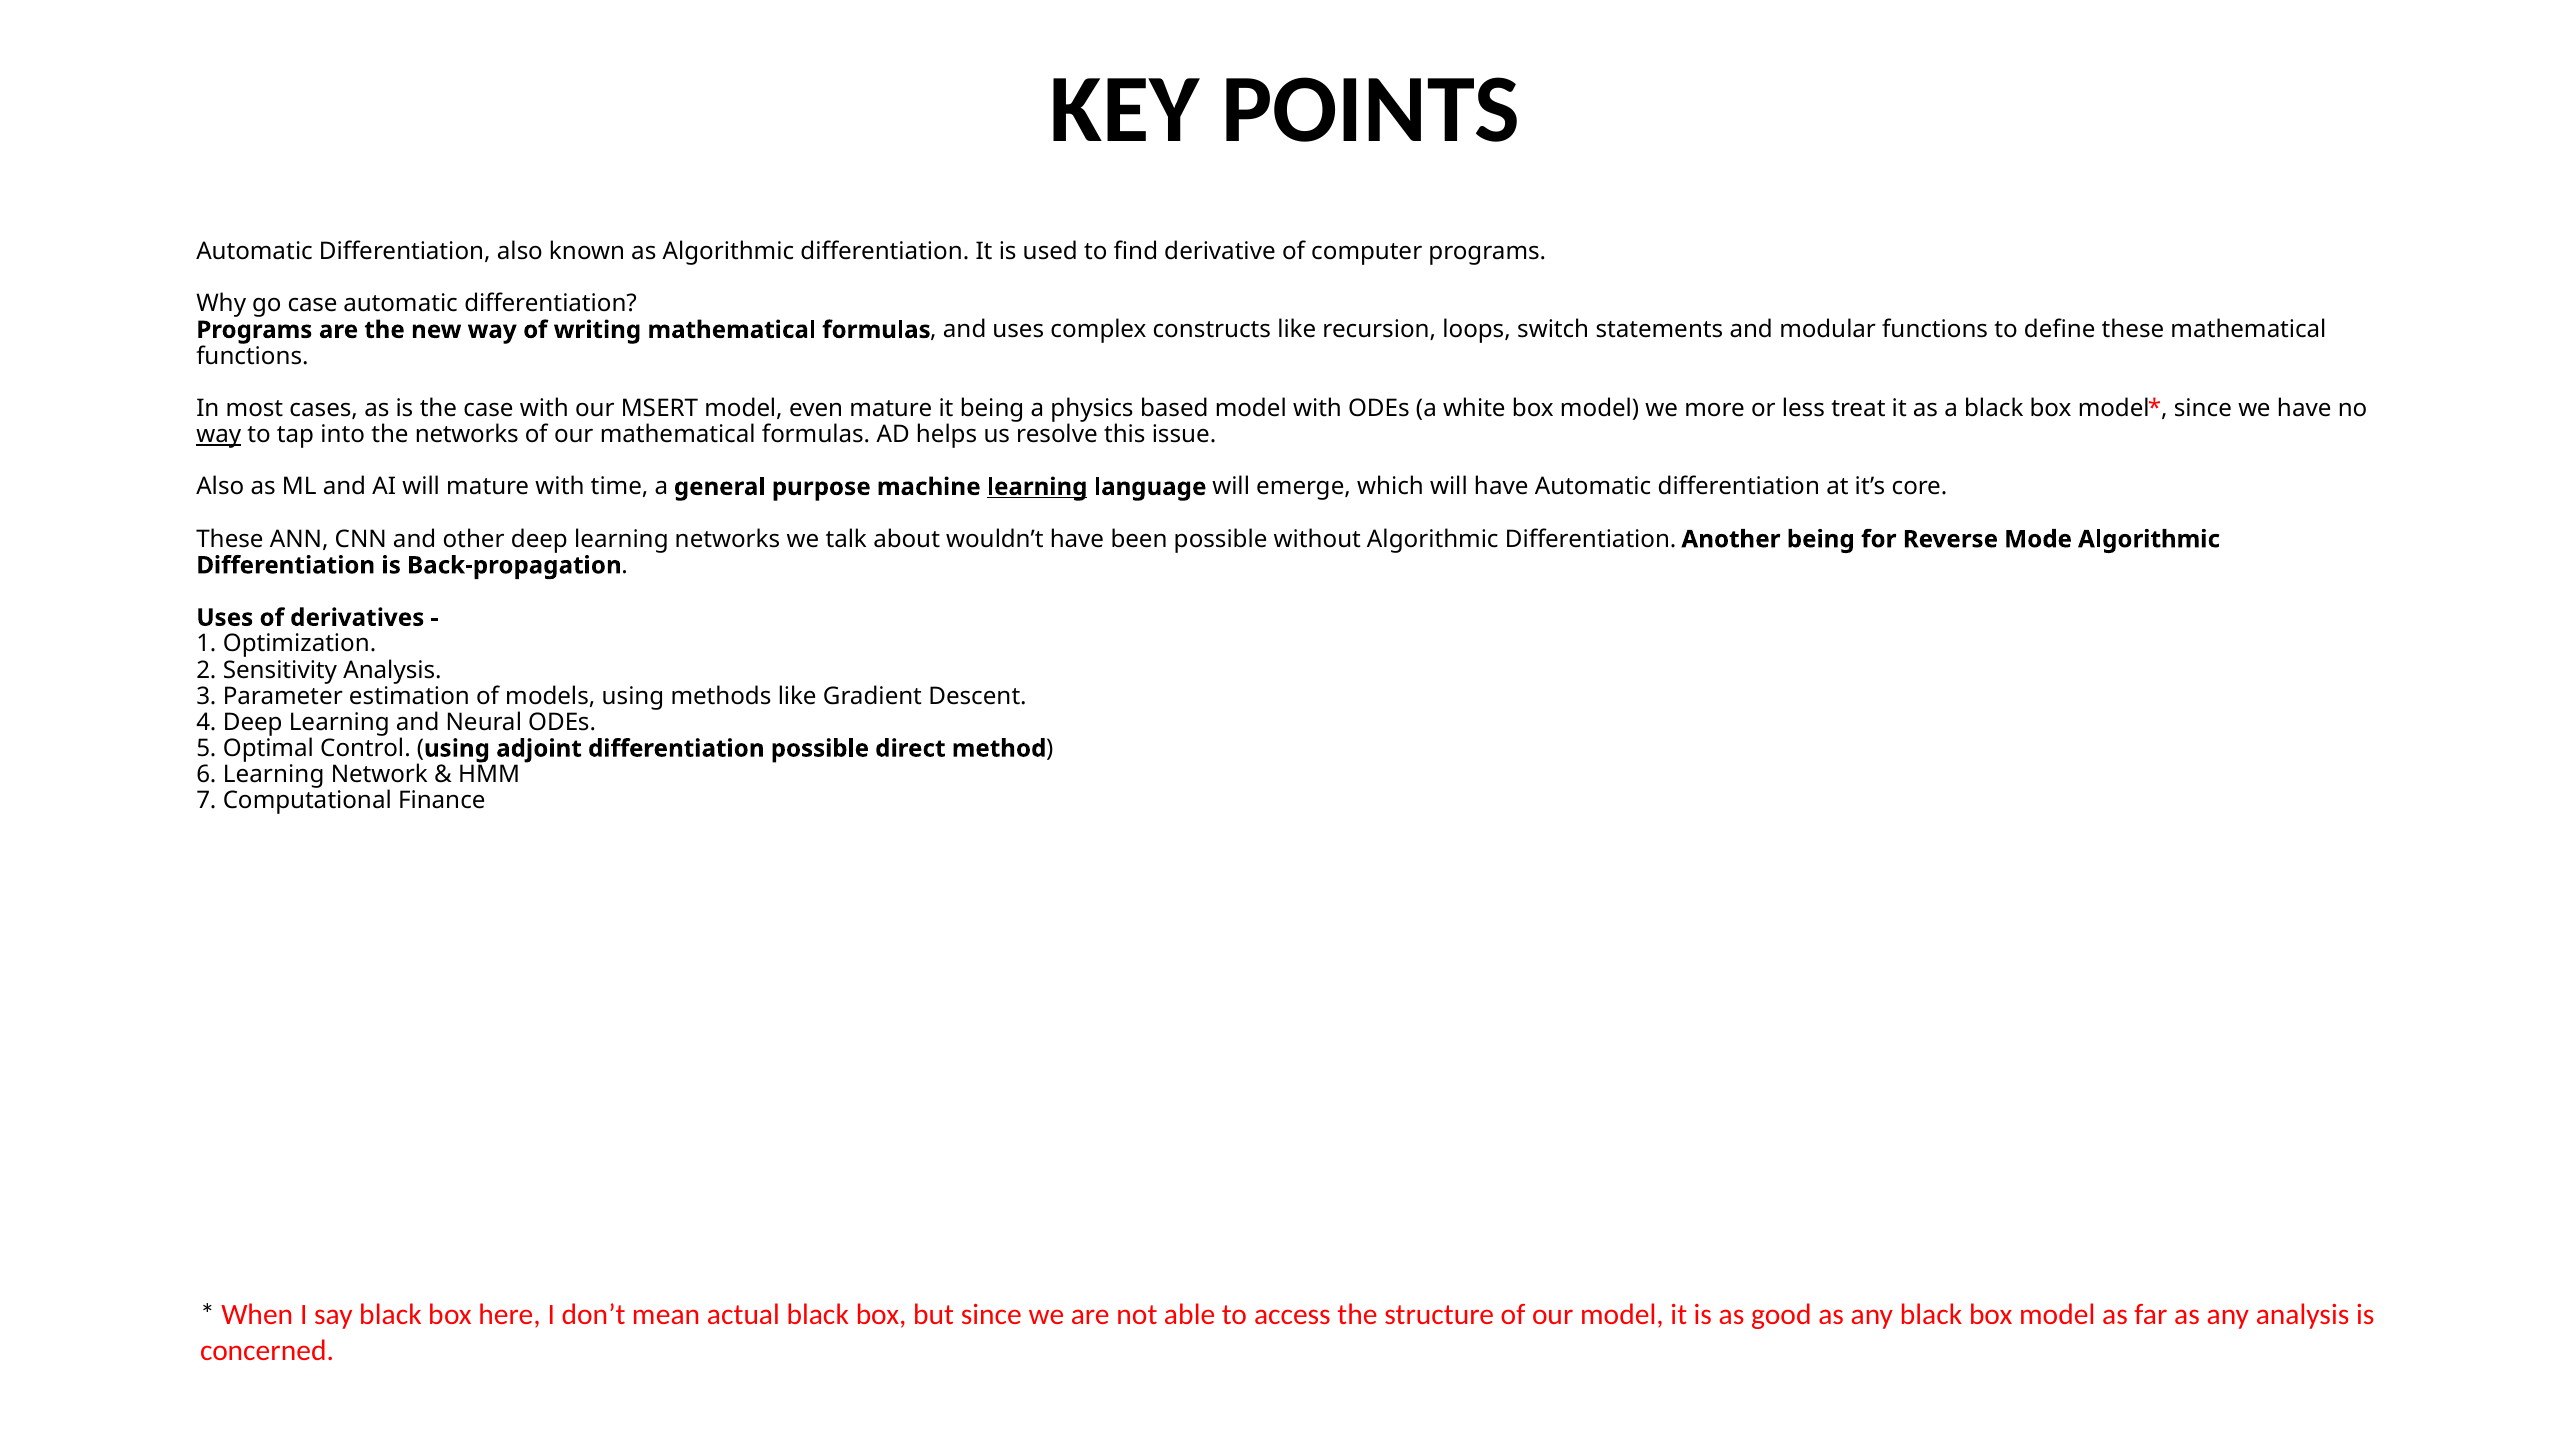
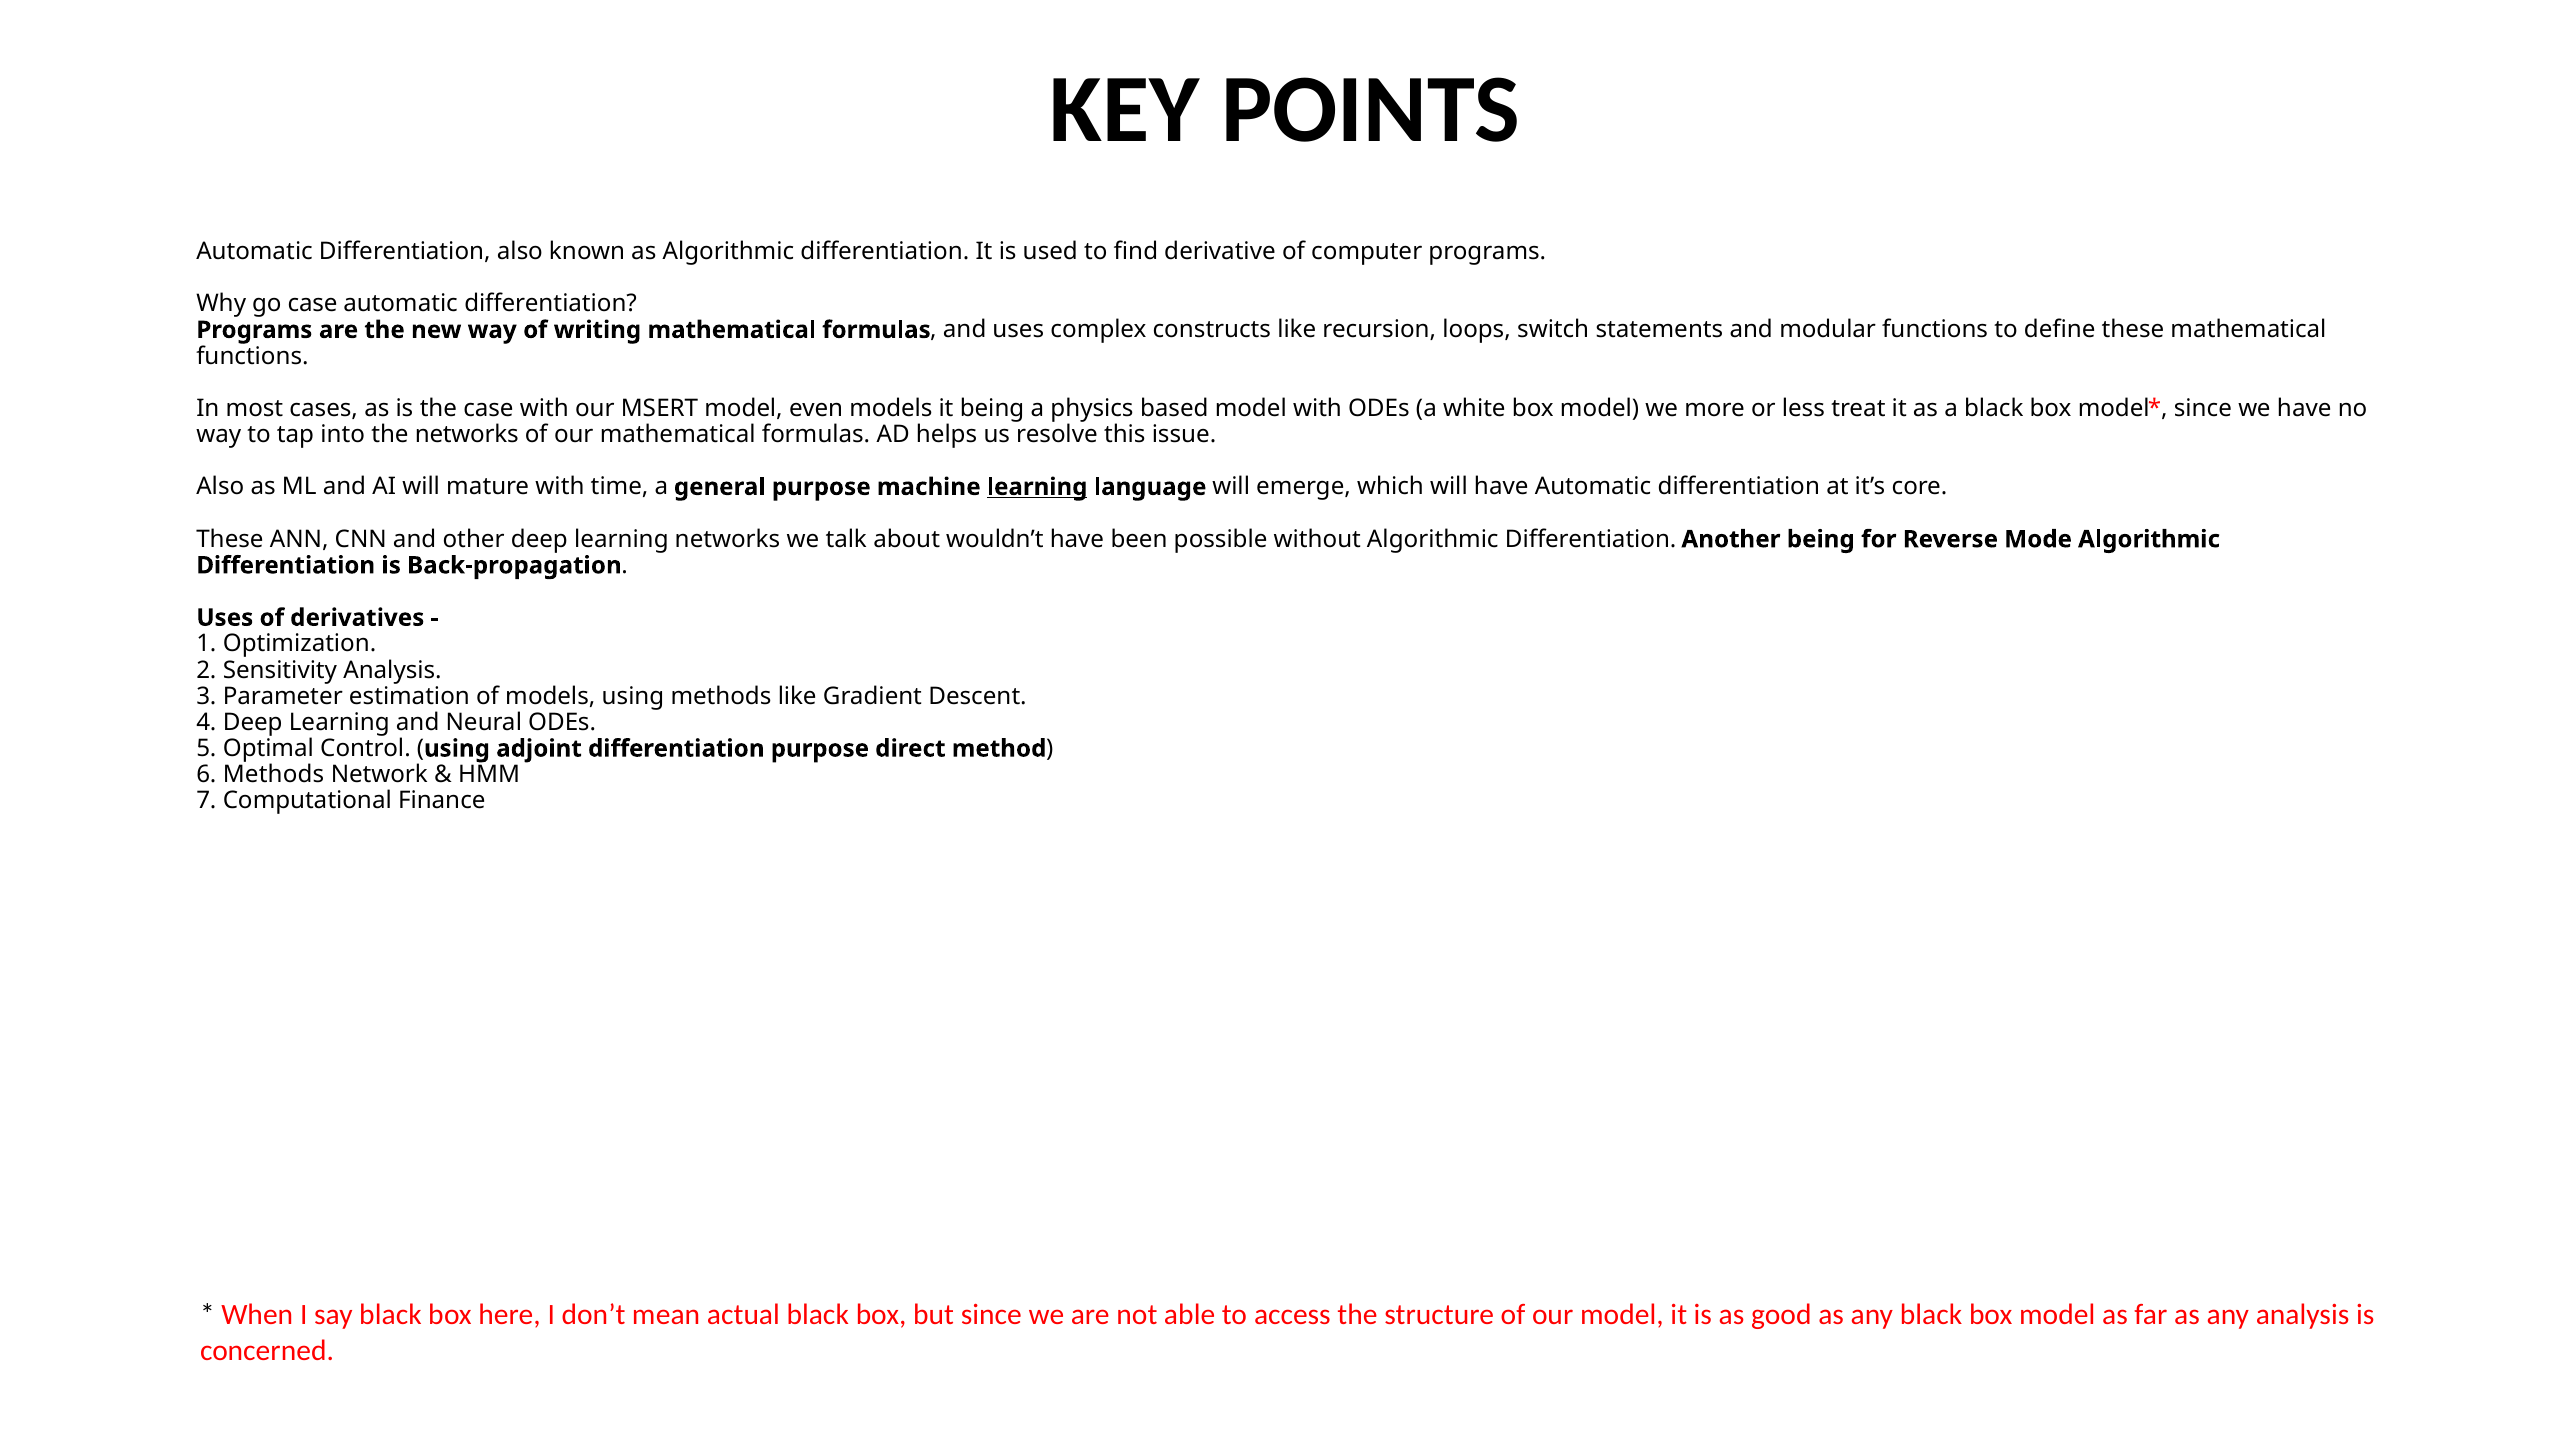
even mature: mature -> models
way at (219, 435) underline: present -> none
differentiation possible: possible -> purpose
6 Learning: Learning -> Methods
